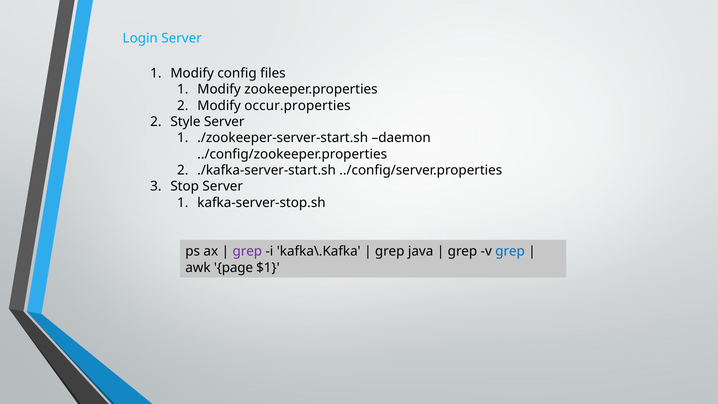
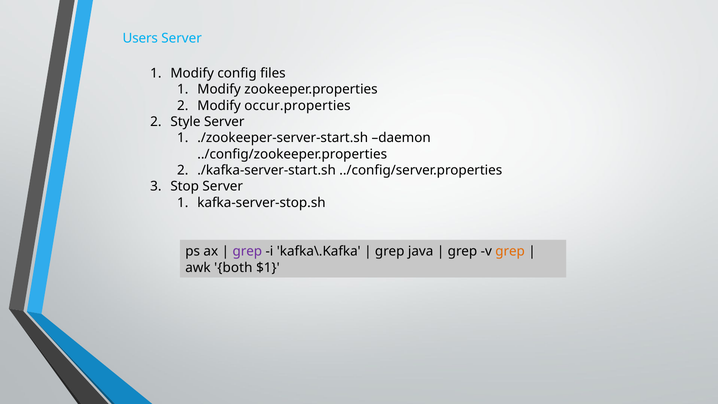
Login: Login -> Users
grep at (510, 251) colour: blue -> orange
page: page -> both
